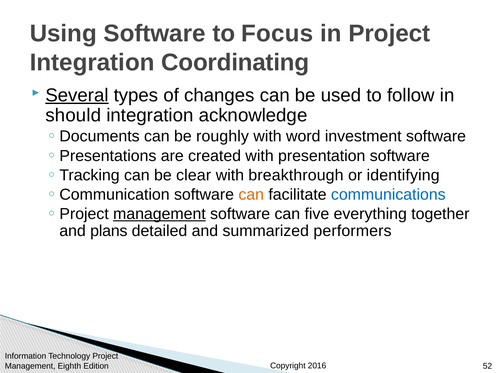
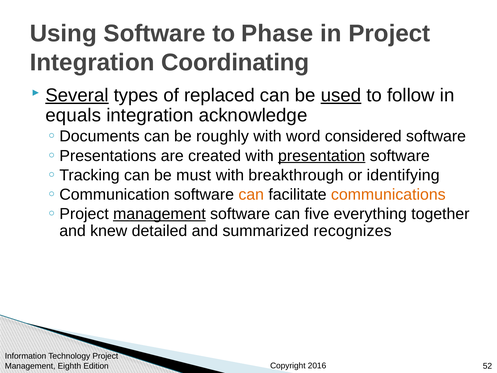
Focus: Focus -> Phase
changes: changes -> replaced
used underline: none -> present
should: should -> equals
investment: investment -> considered
presentation underline: none -> present
clear: clear -> must
communications colour: blue -> orange
plans: plans -> knew
performers: performers -> recognizes
